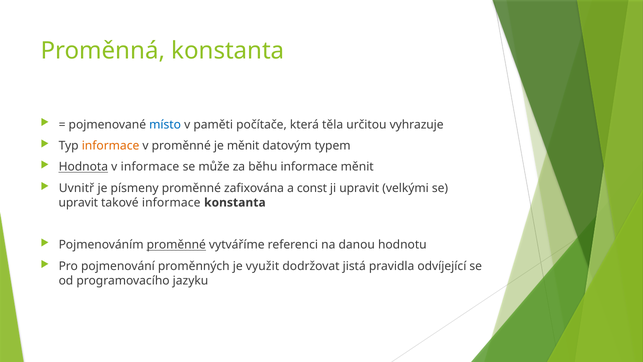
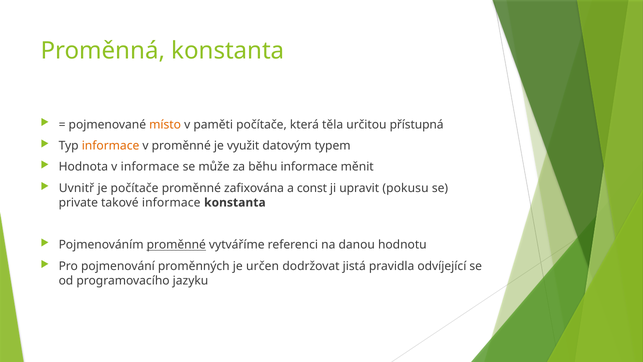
místo colour: blue -> orange
vyhrazuje: vyhrazuje -> přístupná
je měnit: měnit -> využit
Hodnota underline: present -> none
je písmeny: písmeny -> počítače
velkými: velkými -> pokusu
upravit at (78, 202): upravit -> private
využit: využit -> určen
